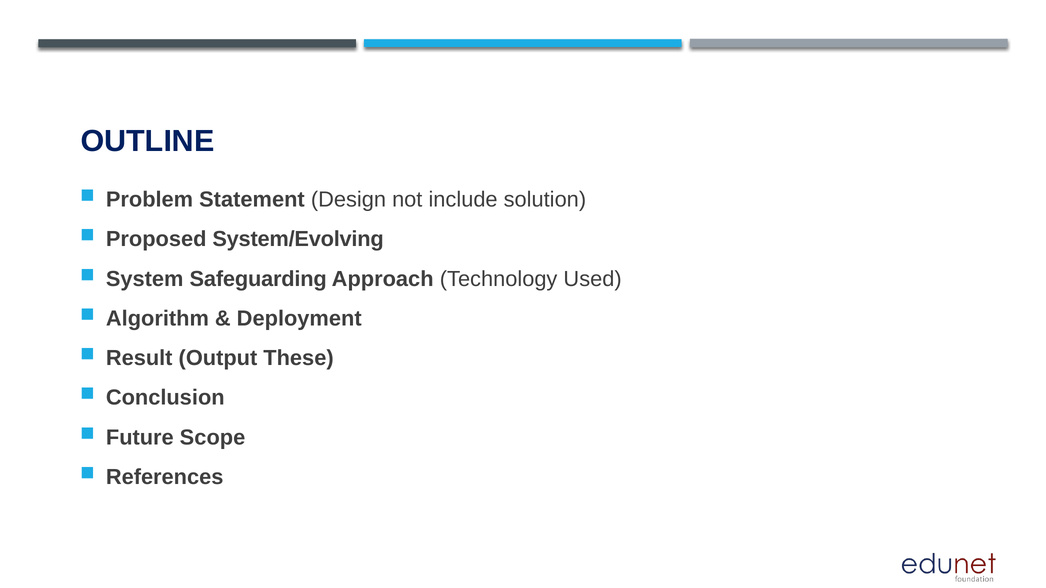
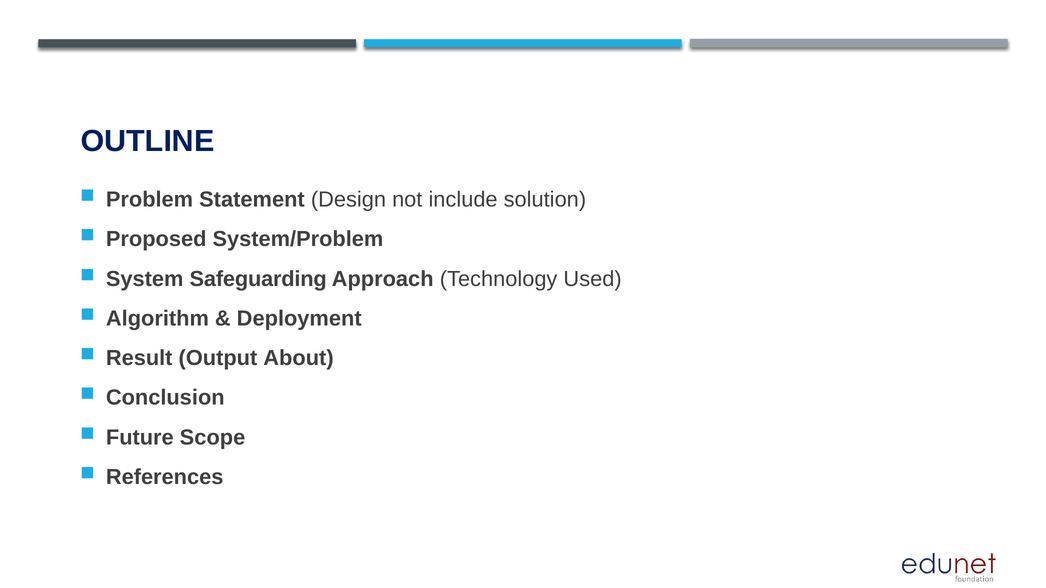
System/Evolving: System/Evolving -> System/Problem
These: These -> About
